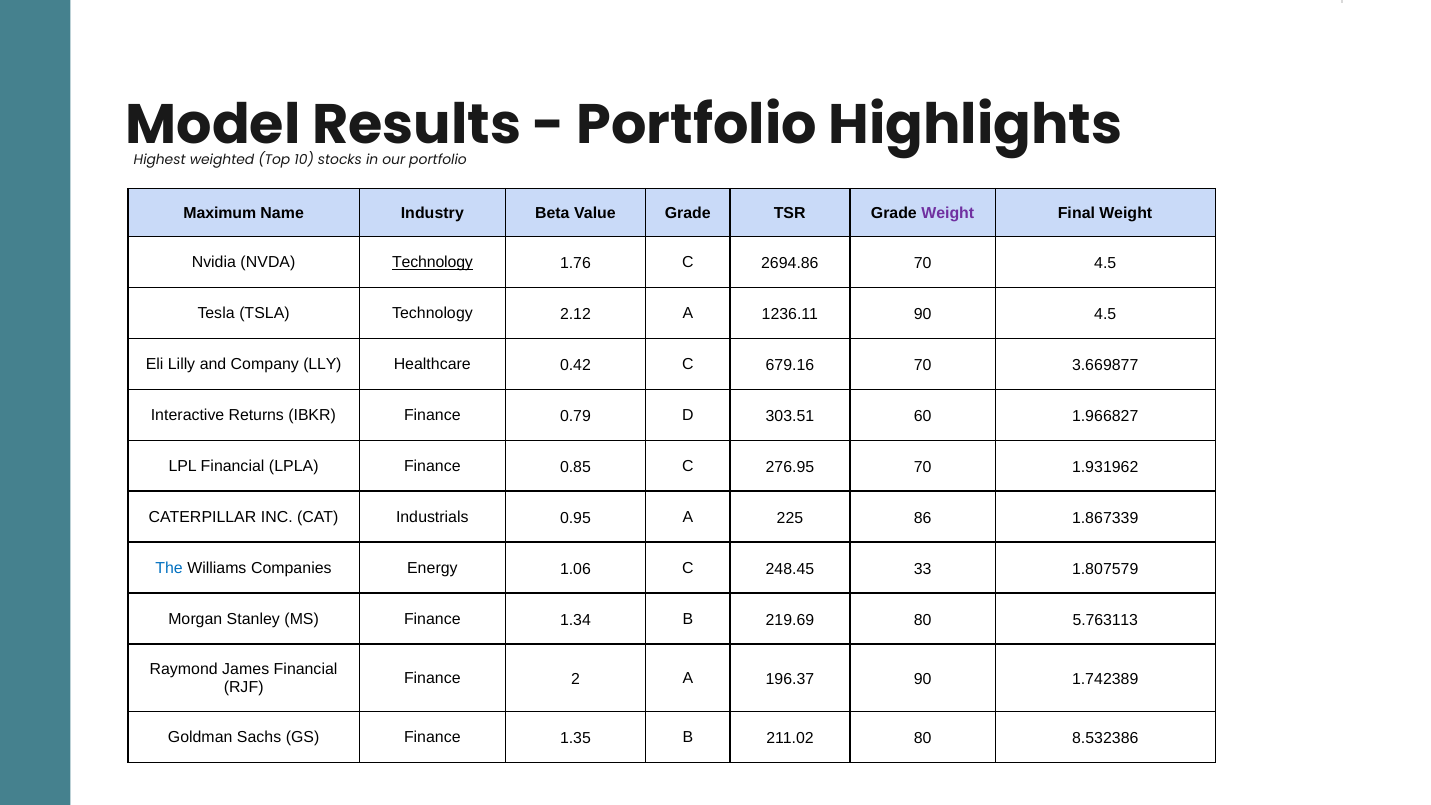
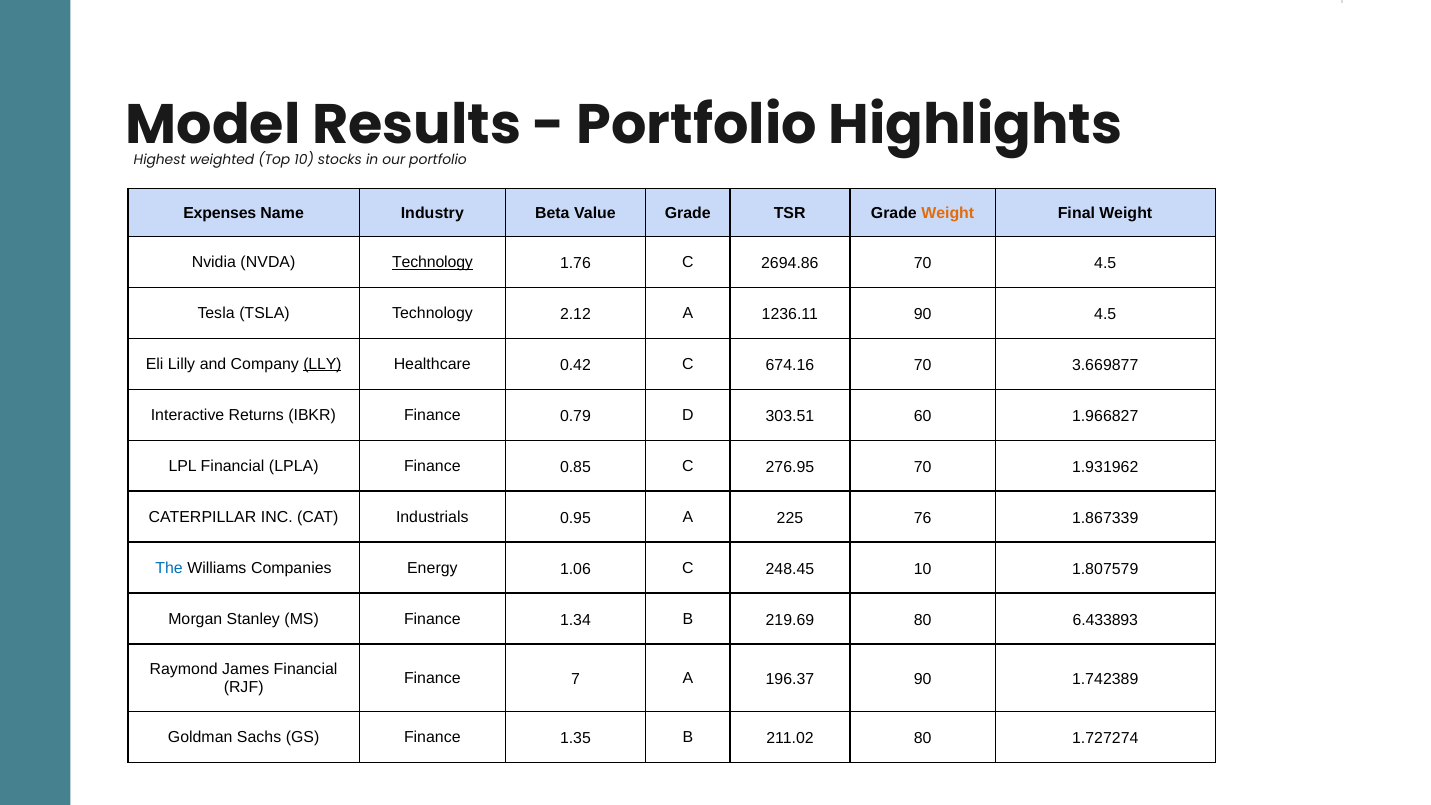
Maximum: Maximum -> Expenses
Weight at (948, 213) colour: purple -> orange
LLY underline: none -> present
679.16: 679.16 -> 674.16
86: 86 -> 76
248.45 33: 33 -> 10
5.763113: 5.763113 -> 6.433893
2: 2 -> 7
8.532386: 8.532386 -> 1.727274
